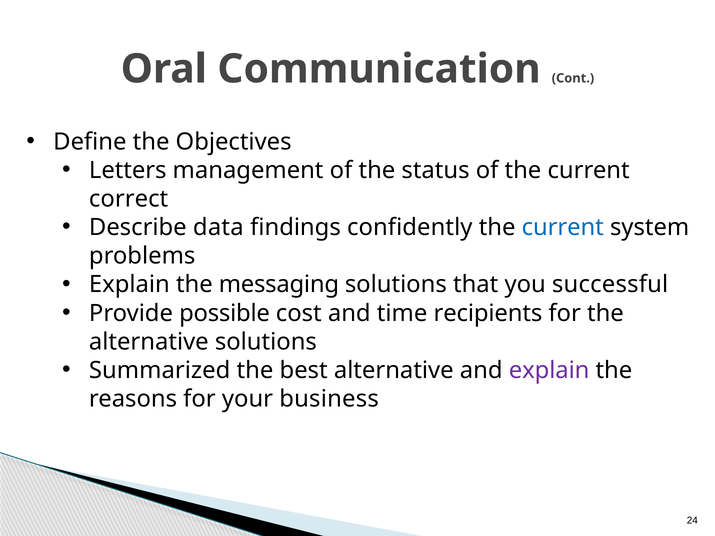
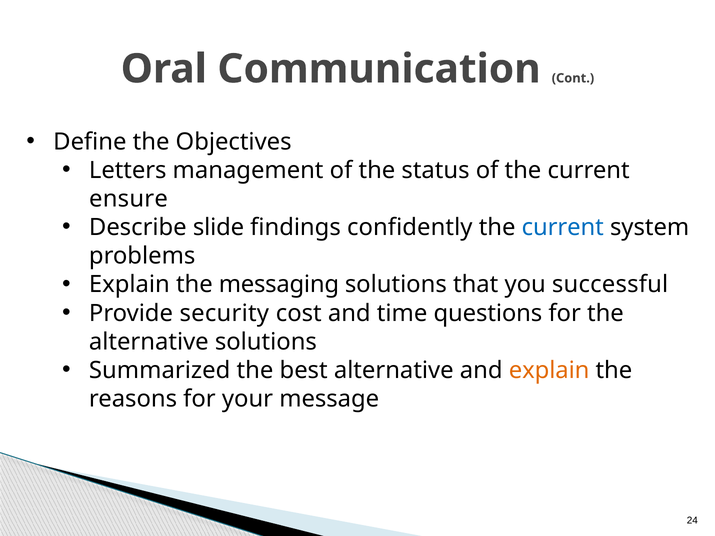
correct: correct -> ensure
data: data -> slide
possible: possible -> security
recipients: recipients -> questions
explain at (549, 371) colour: purple -> orange
business: business -> message
